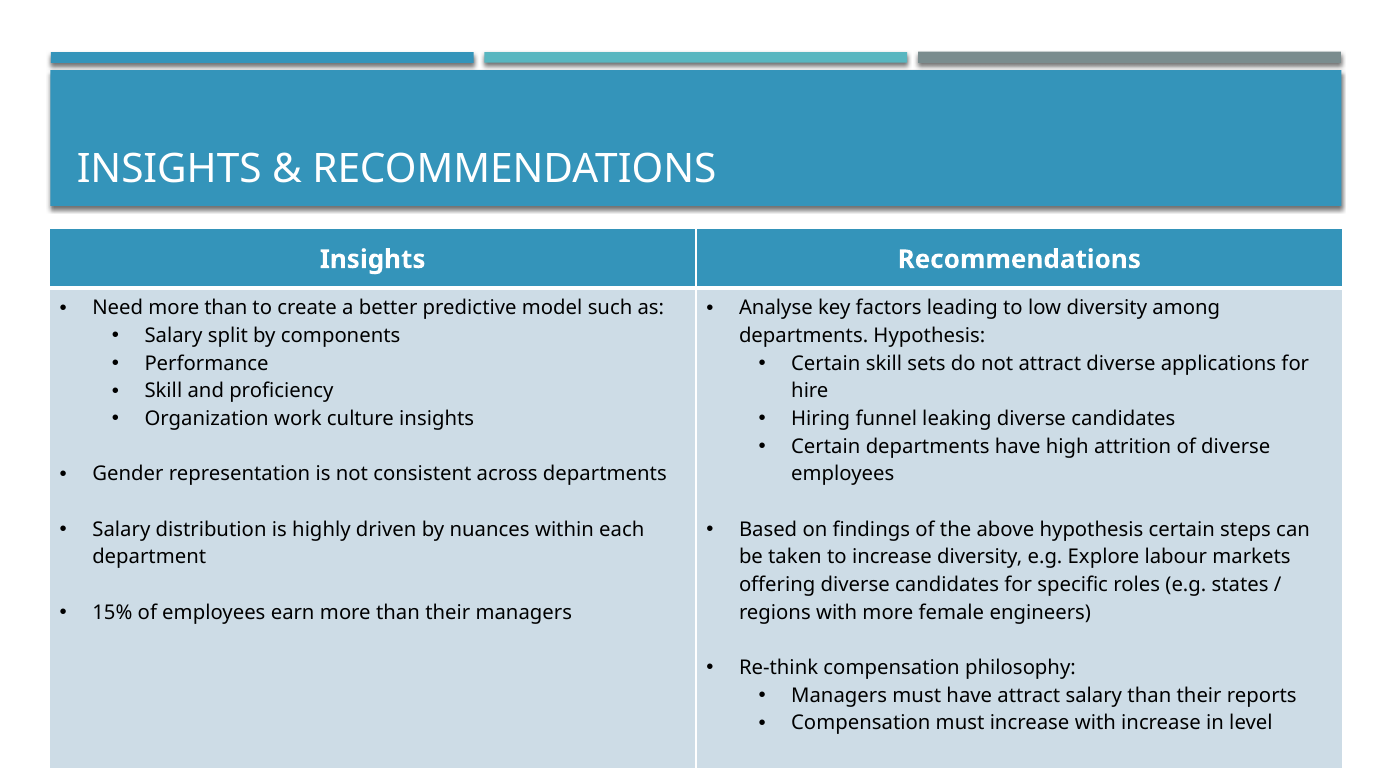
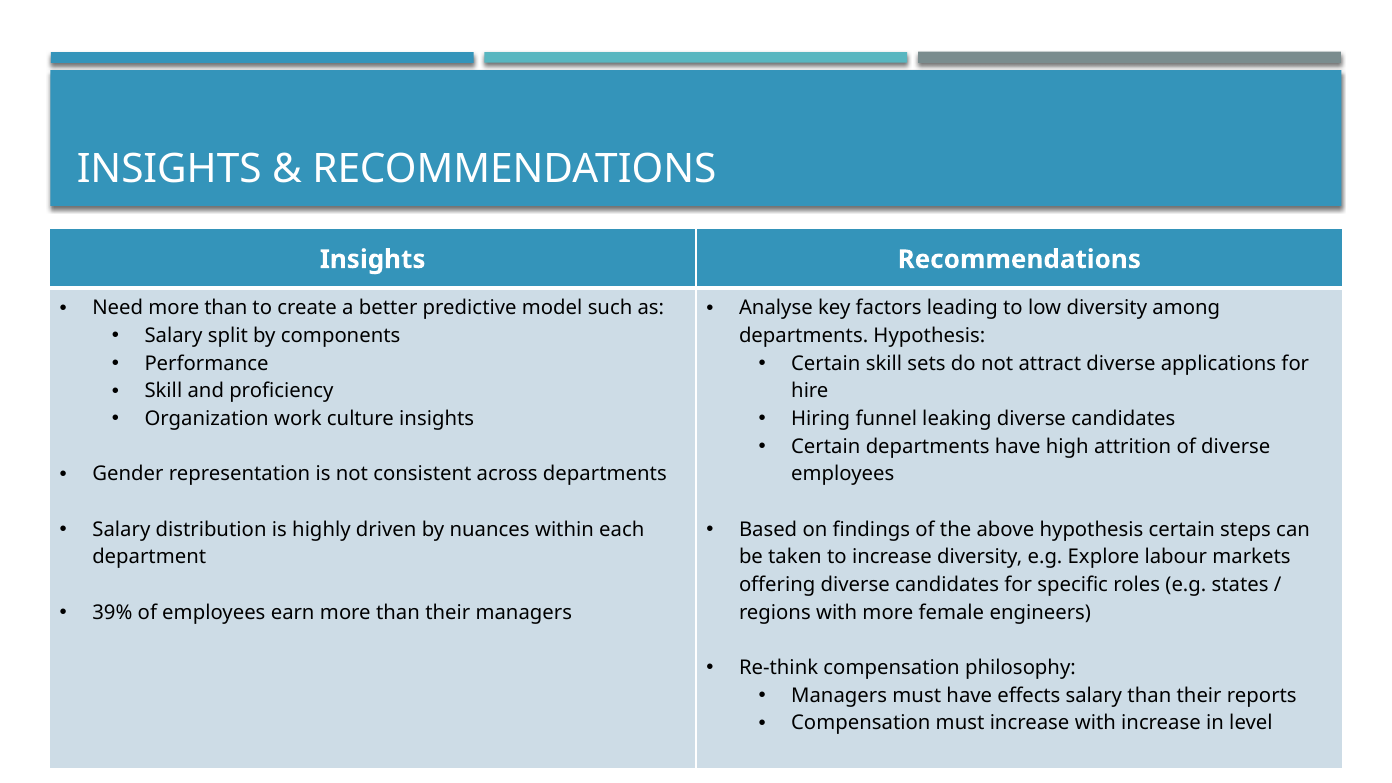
15%: 15% -> 39%
have attract: attract -> effects
